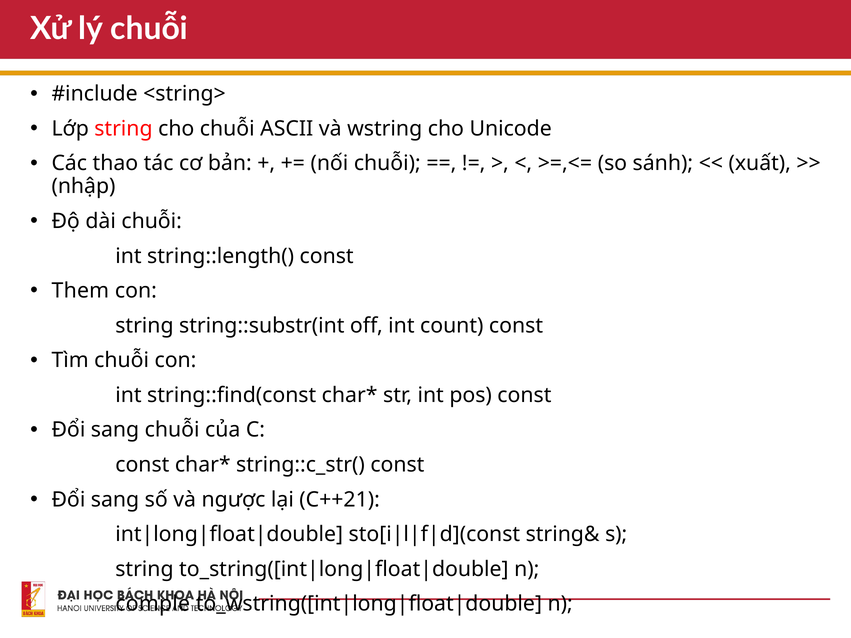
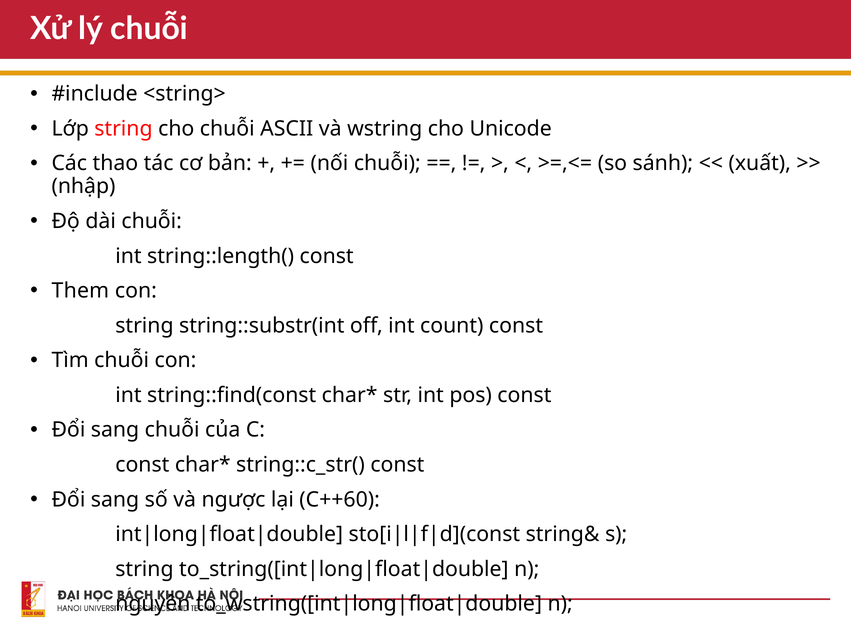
C++21: C++21 -> C++60
comple: comple -> nguyên
